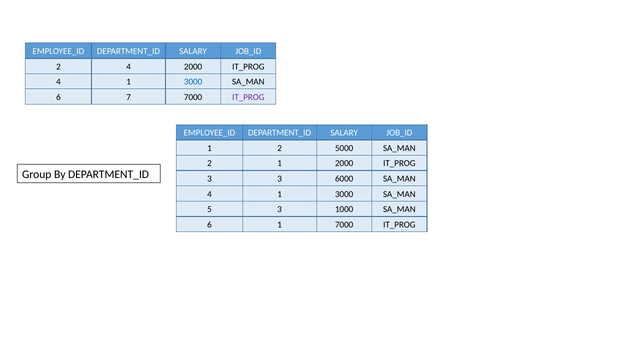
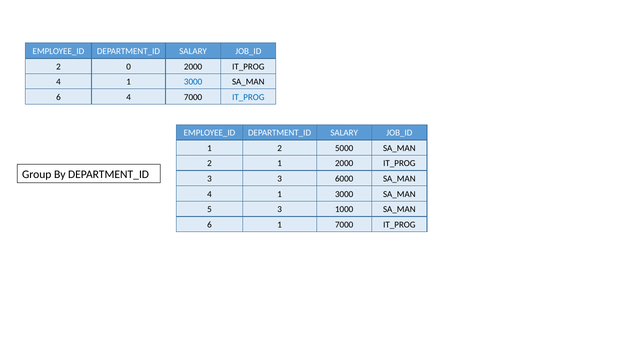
2 4: 4 -> 0
6 7: 7 -> 4
IT_PROG at (248, 97) colour: purple -> blue
